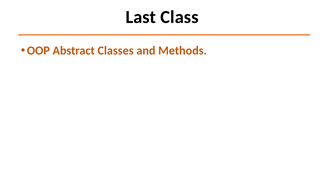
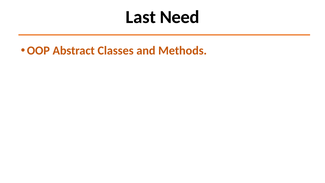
Class: Class -> Need
